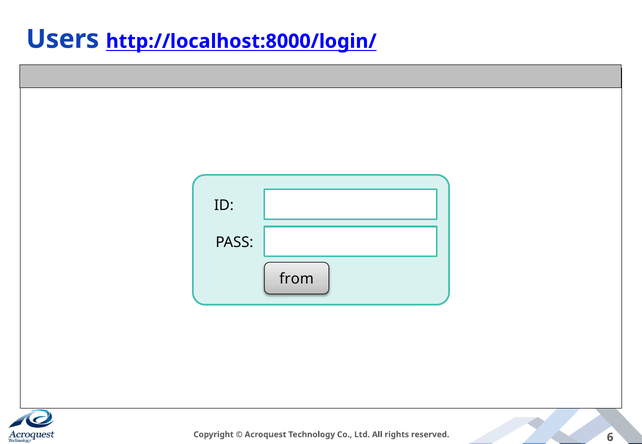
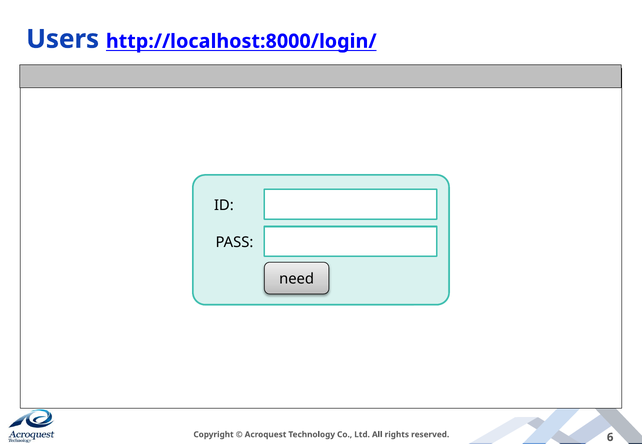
from: from -> need
